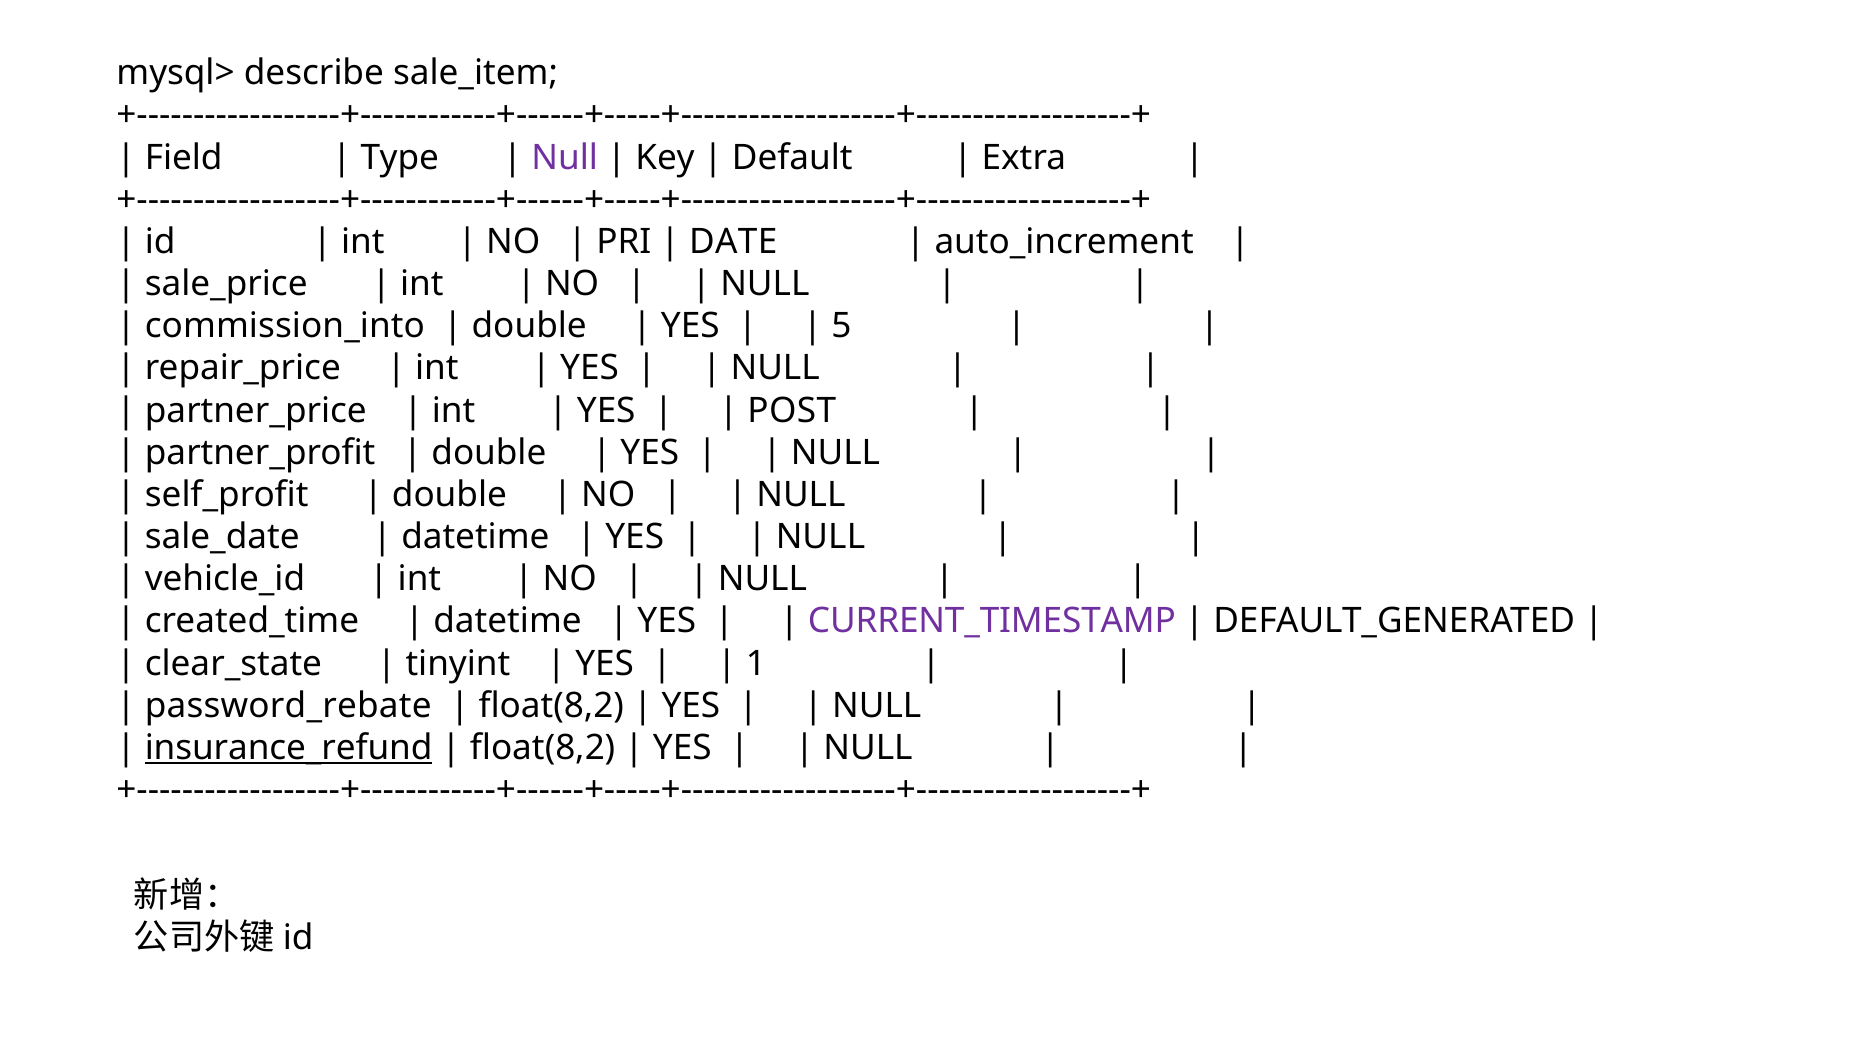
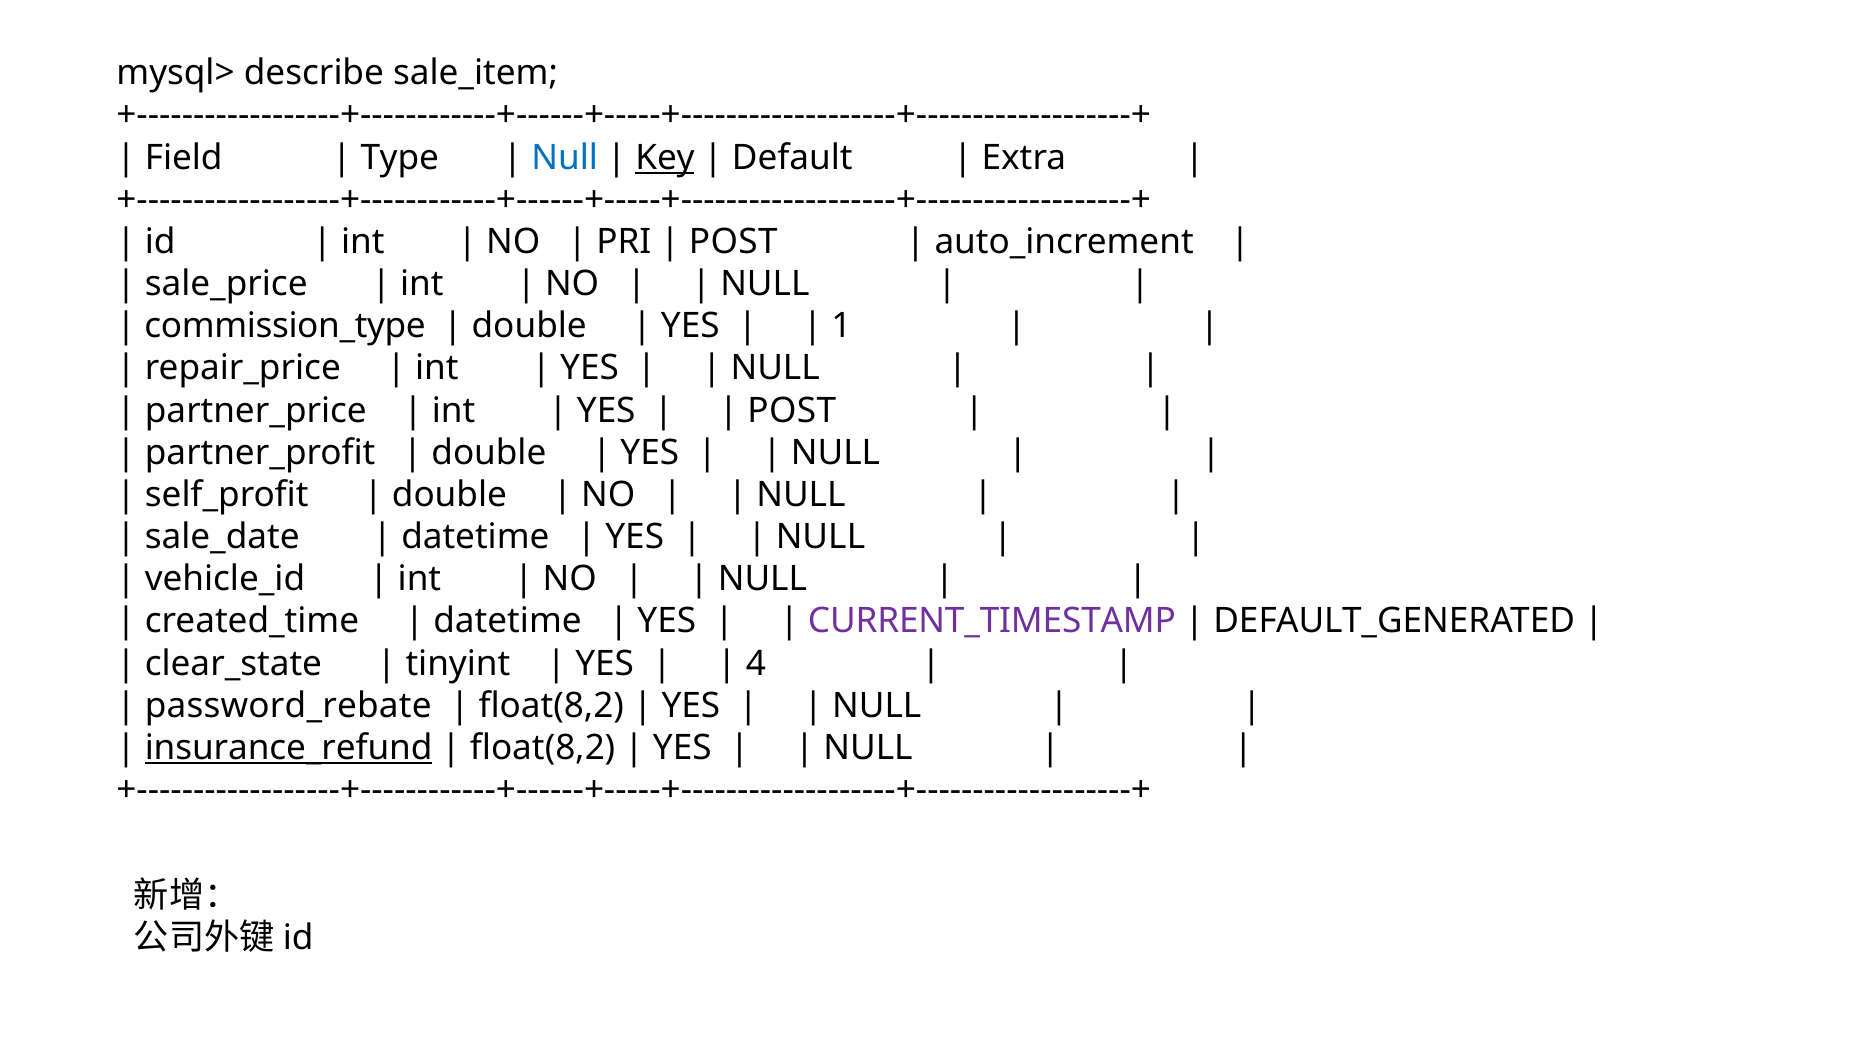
Null at (565, 158) colour: purple -> blue
Key underline: none -> present
DATE at (733, 242): DATE -> POST
commission_into: commission_into -> commission_type
5: 5 -> 1
1: 1 -> 4
